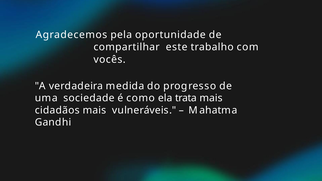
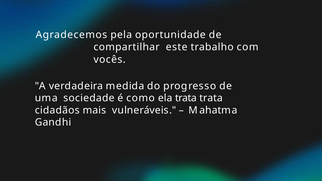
trata mais: mais -> trata
